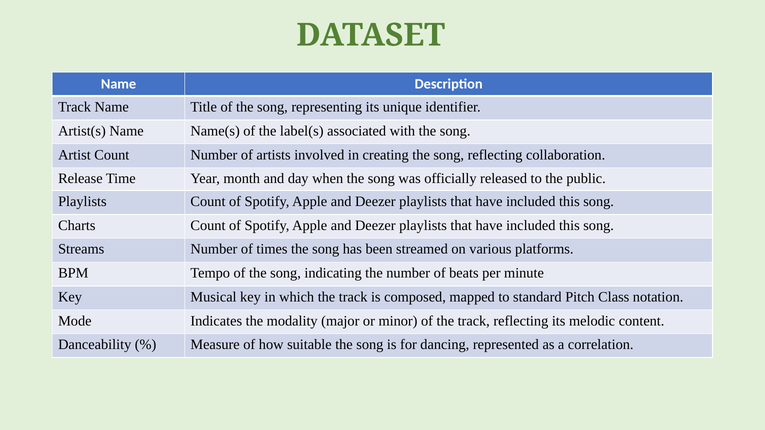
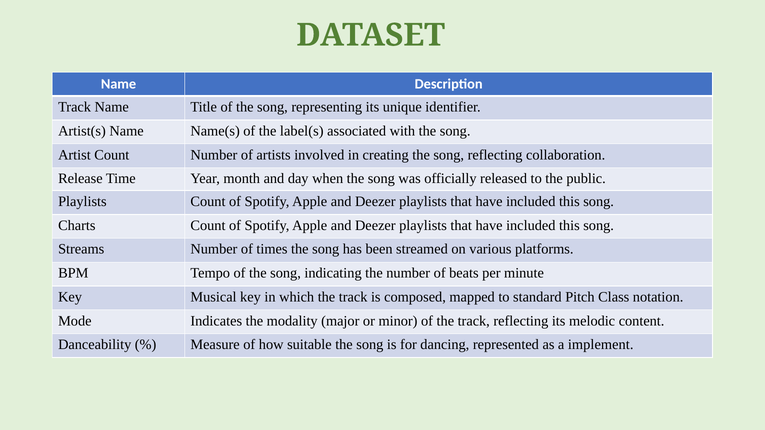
correlation: correlation -> implement
